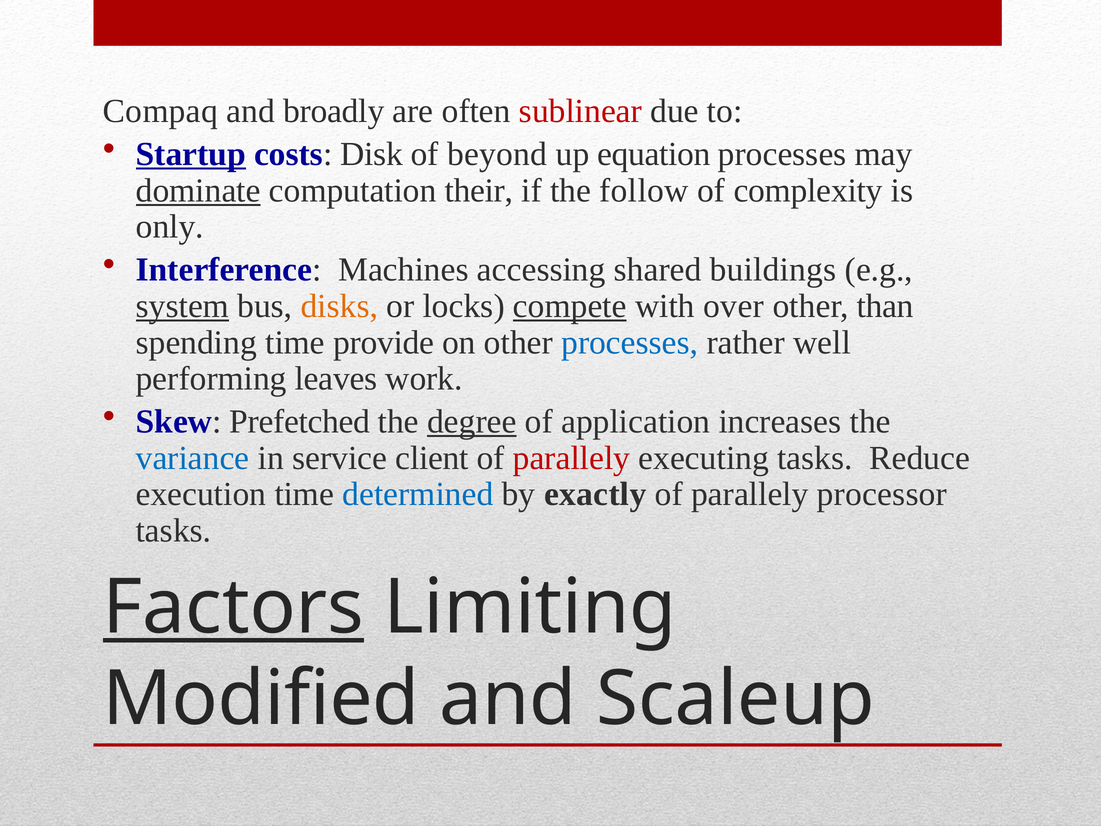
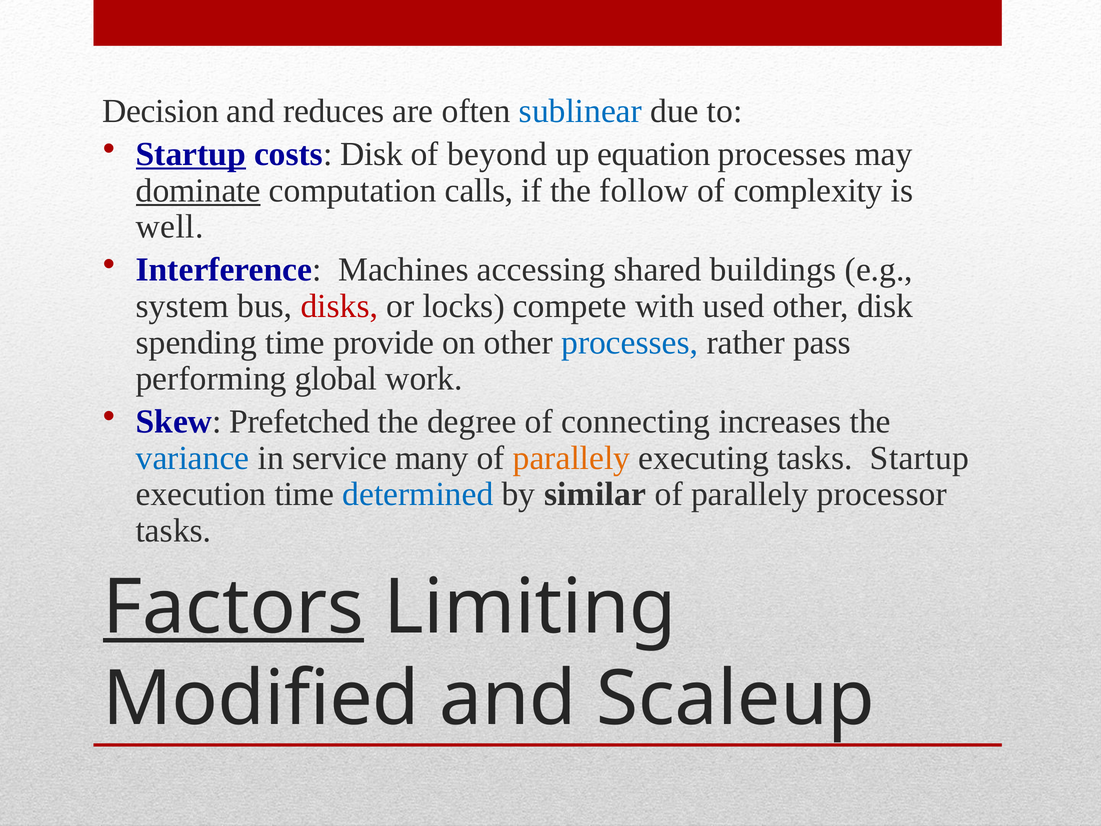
Compaq: Compaq -> Decision
broadly: broadly -> reduces
sublinear colour: red -> blue
their: their -> calls
only: only -> well
system underline: present -> none
disks colour: orange -> red
compete underline: present -> none
over: over -> used
other than: than -> disk
well: well -> pass
leaves: leaves -> global
degree underline: present -> none
application: application -> connecting
client: client -> many
parallely at (571, 458) colour: red -> orange
tasks Reduce: Reduce -> Startup
exactly: exactly -> similar
